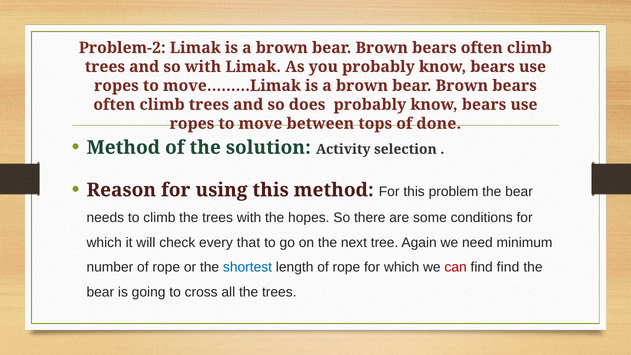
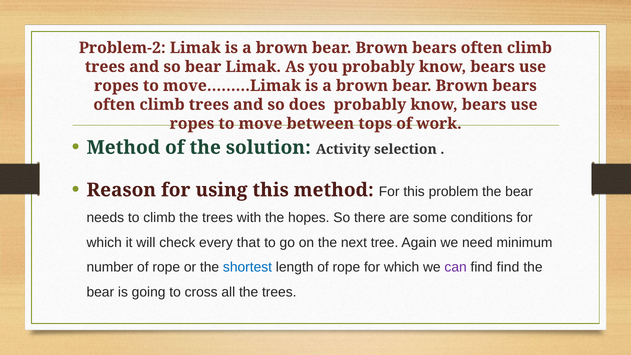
so with: with -> bear
done: done -> work
can colour: red -> purple
